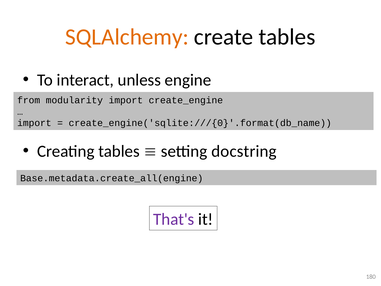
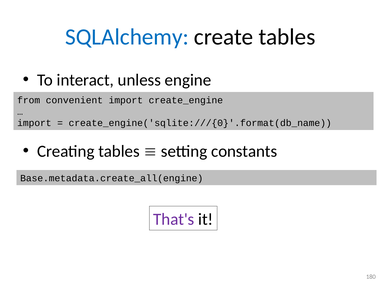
SQLAlchemy colour: orange -> blue
modularity: modularity -> convenient
docstring: docstring -> constants
